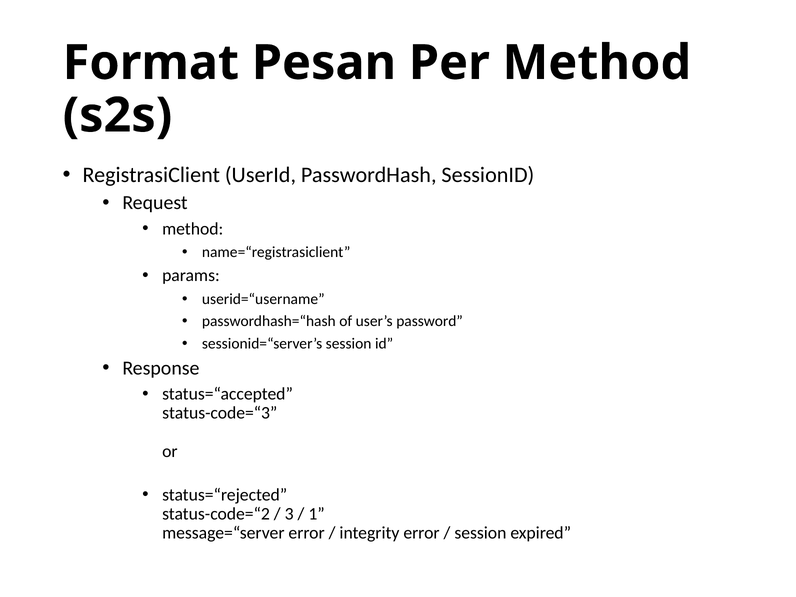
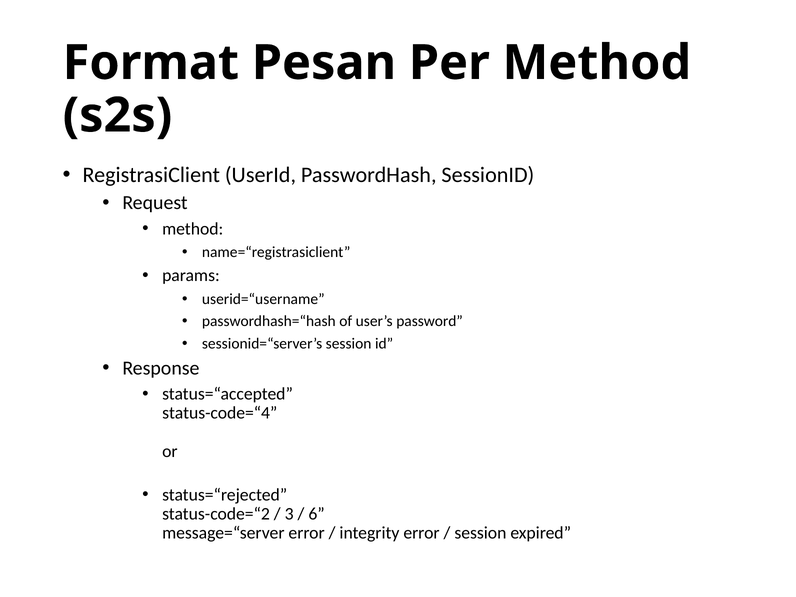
status-code=“3: status-code=“3 -> status-code=“4
1: 1 -> 6
